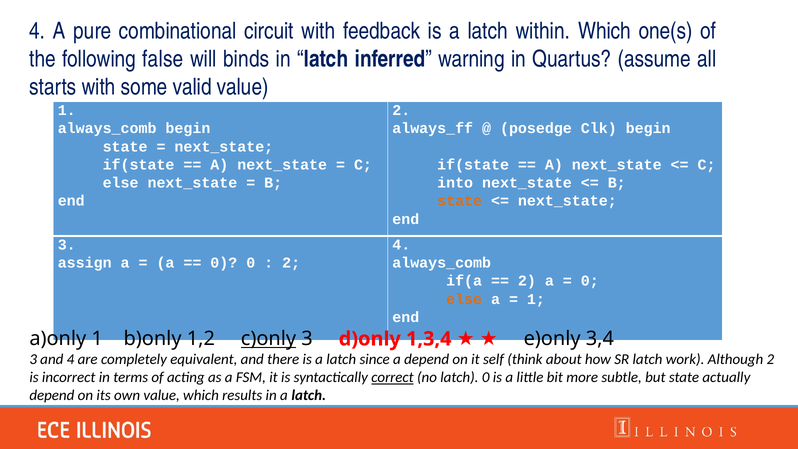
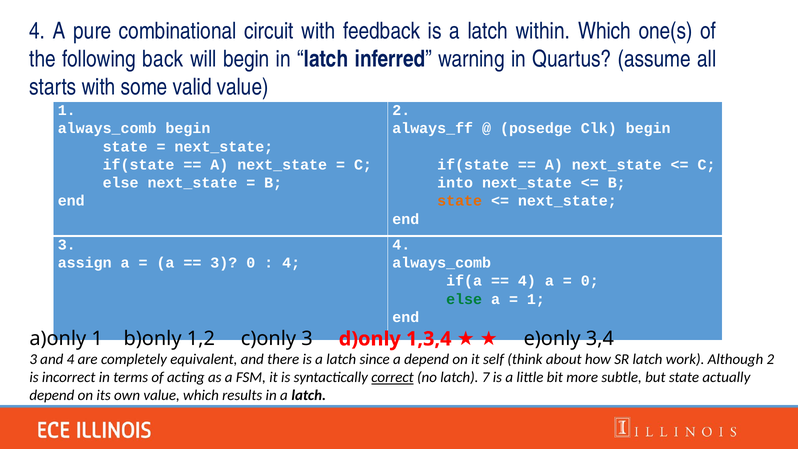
false: false -> back
will binds: binds -> begin
0 at (224, 263): 0 -> 3
2 at (291, 263): 2 -> 4
2 at (527, 281): 2 -> 4
else at (464, 299) colour: orange -> green
c)only underline: present -> none
latch 0: 0 -> 7
